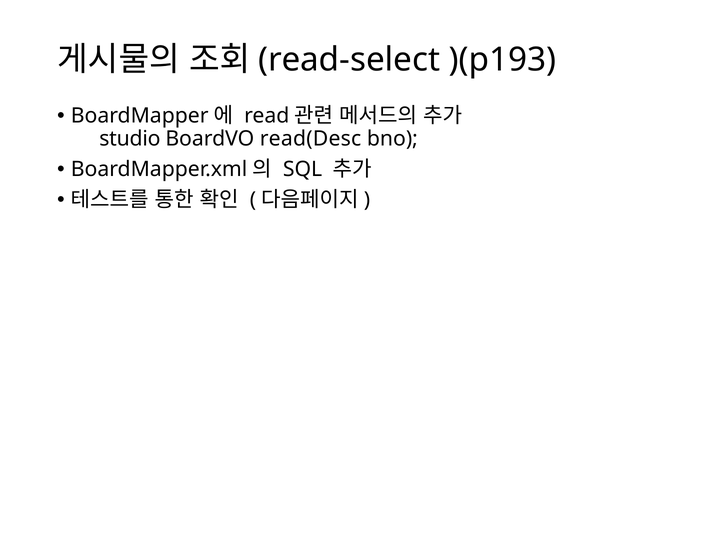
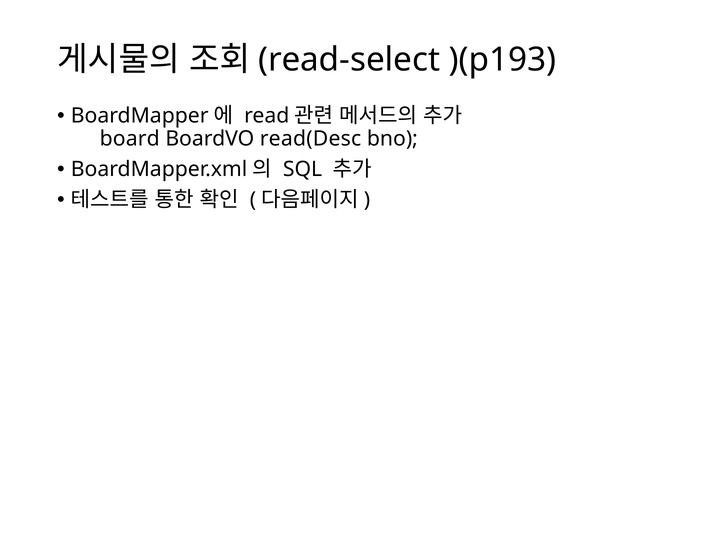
studio: studio -> board
